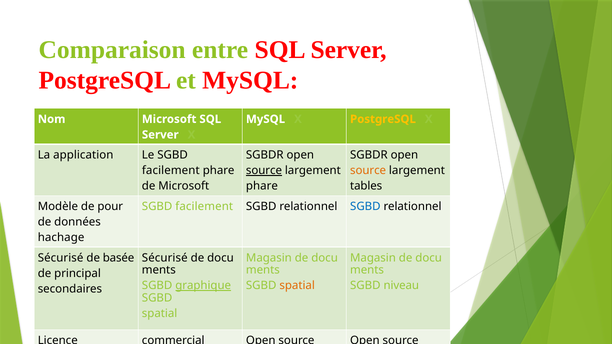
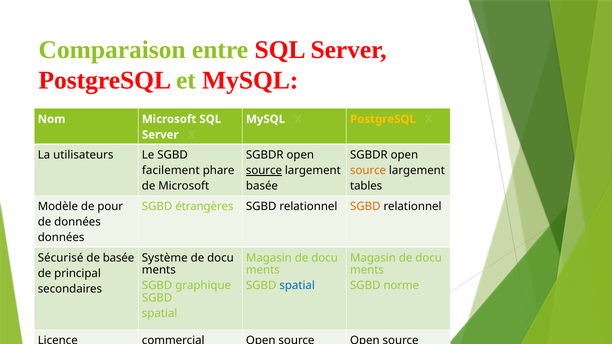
application: application -> utilisateurs
phare at (262, 186): phare -> basée
facilement at (204, 206): facilement -> étrangères
SGBD at (365, 206) colour: blue -> orange
hachage at (61, 238): hachage -> données
Sécurisé at (165, 258): Sécurisé -> Système
graphique underline: present -> none
spatial at (297, 286) colour: orange -> blue
niveau: niveau -> norme
